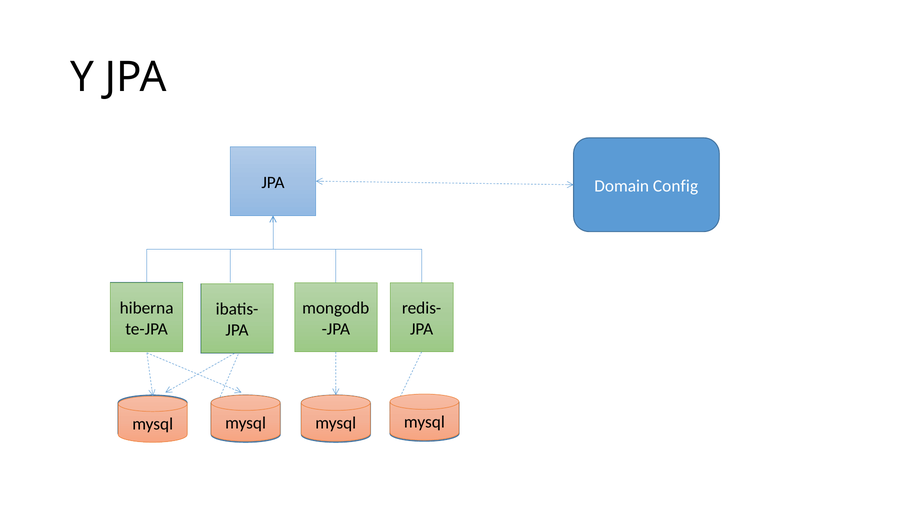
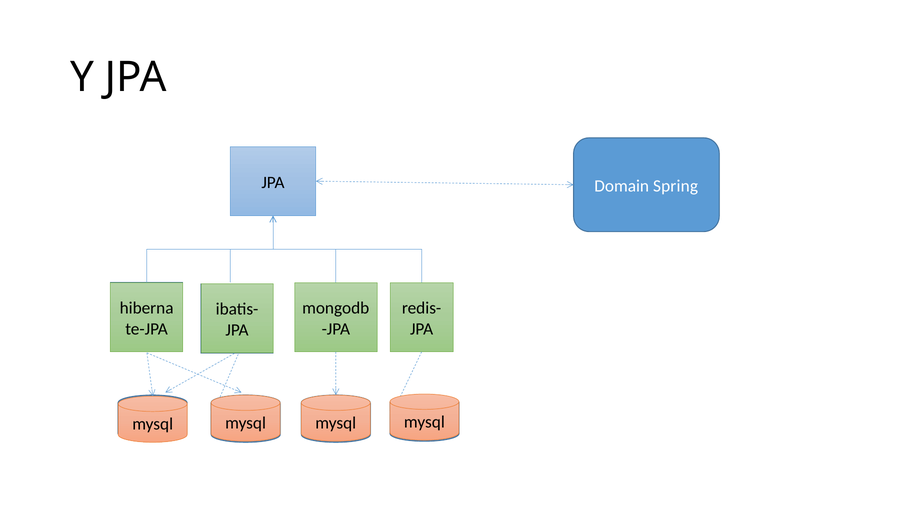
Config: Config -> Spring
